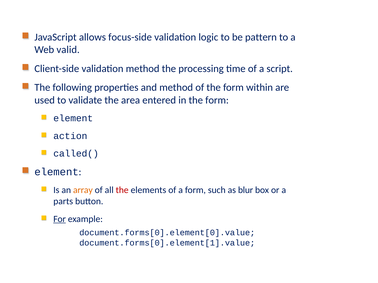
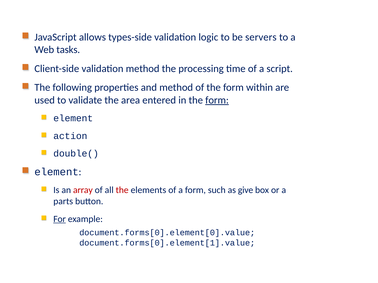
focus-side: focus-side -> types-side
pattern: pattern -> servers
valid: valid -> tasks
form at (217, 100) underline: none -> present
called(: called( -> double(
array colour: orange -> red
blur: blur -> give
